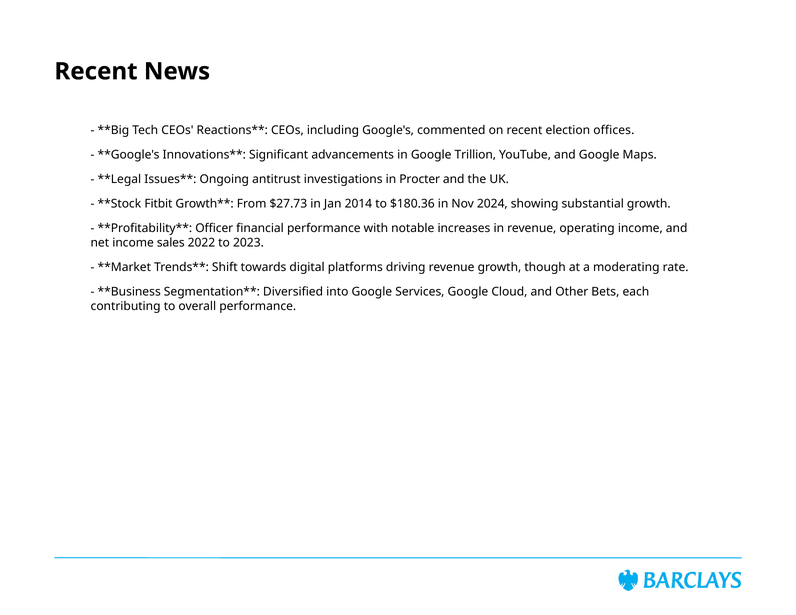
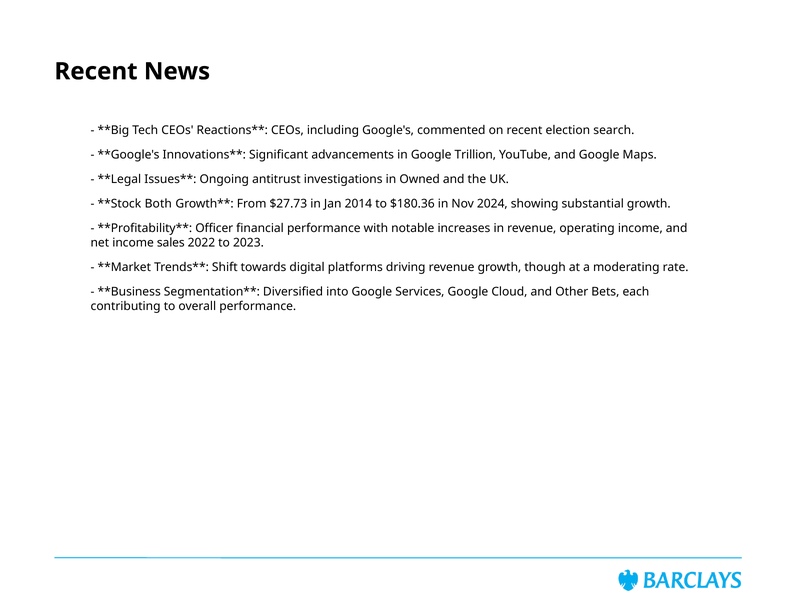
offices: offices -> search
Procter: Procter -> Owned
Fitbit: Fitbit -> Both
